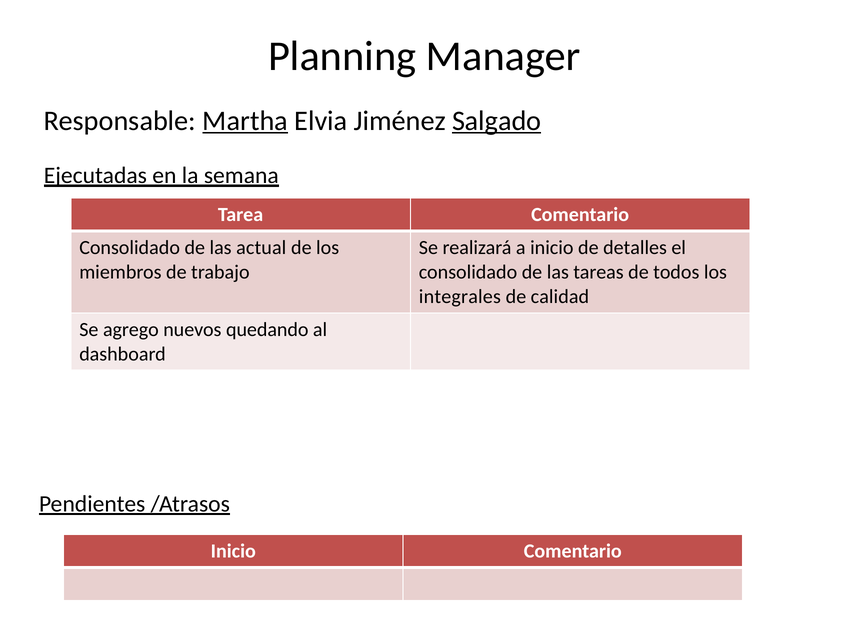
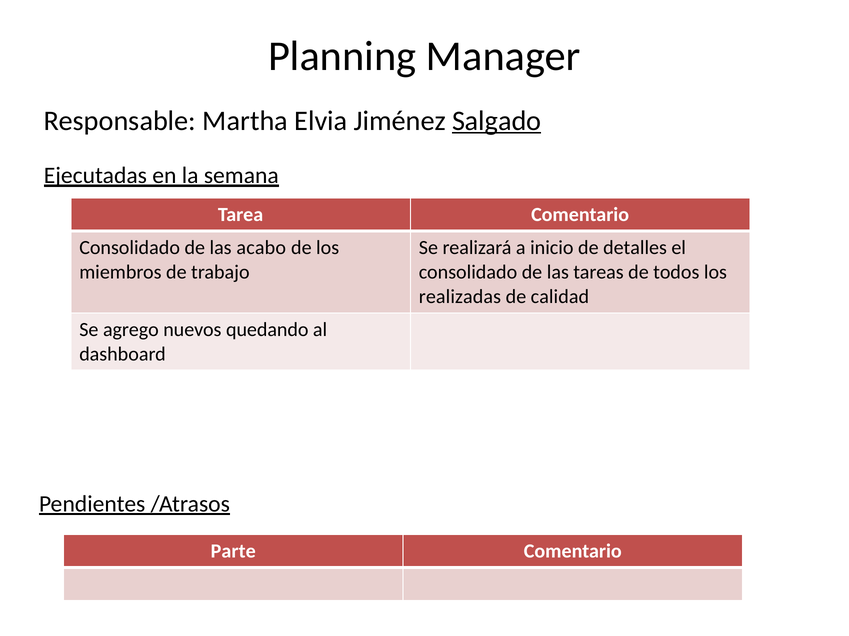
Martha underline: present -> none
actual: actual -> acabo
integrales: integrales -> realizadas
Inicio at (233, 552): Inicio -> Parte
